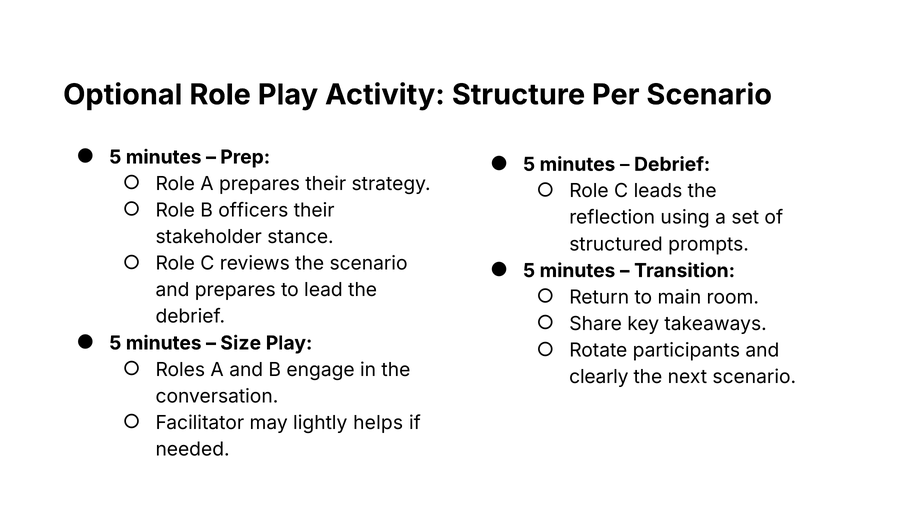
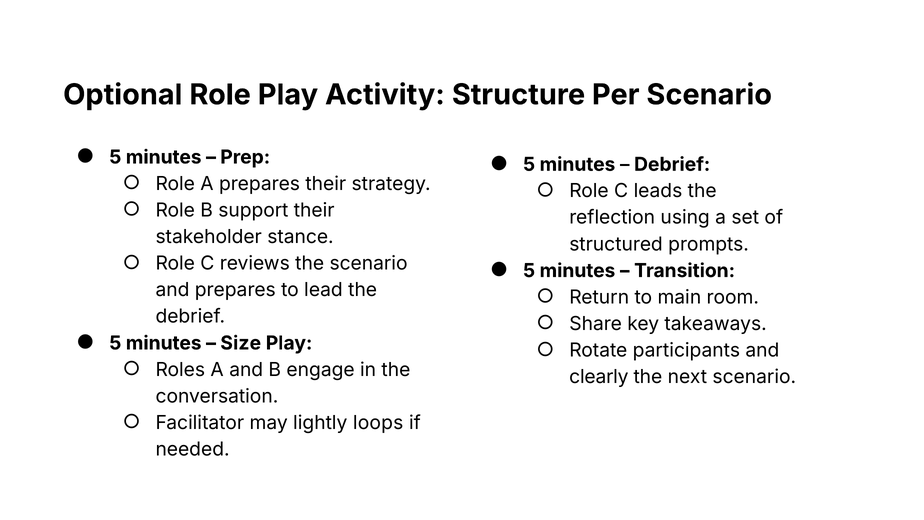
officers: officers -> support
helps: helps -> loops
